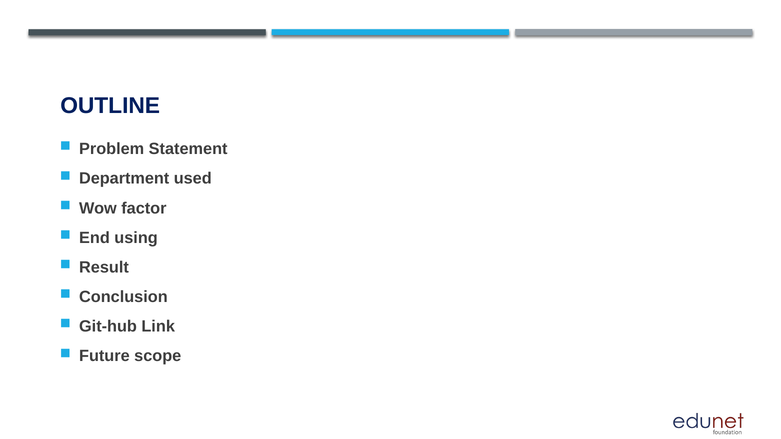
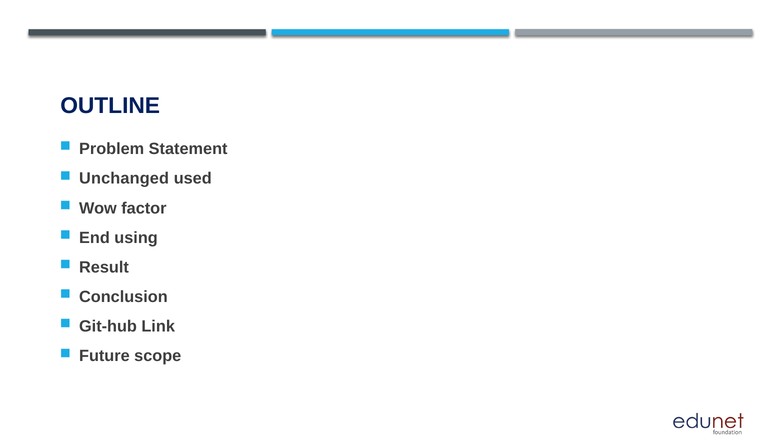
Department: Department -> Unchanged
